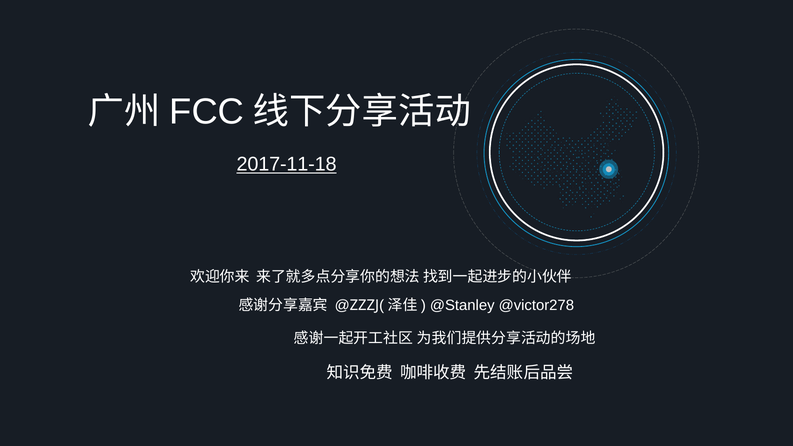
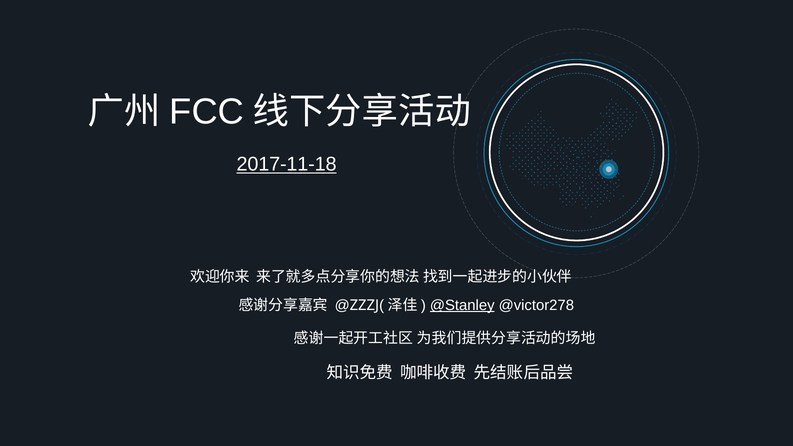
@Stanley underline: none -> present
